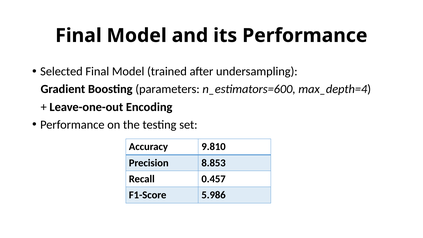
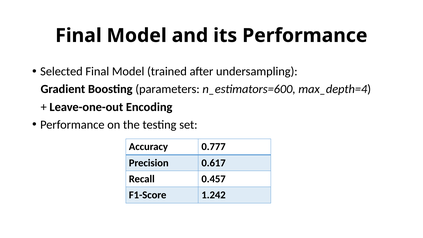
9.810: 9.810 -> 0.777
8.853: 8.853 -> 0.617
5.986: 5.986 -> 1.242
